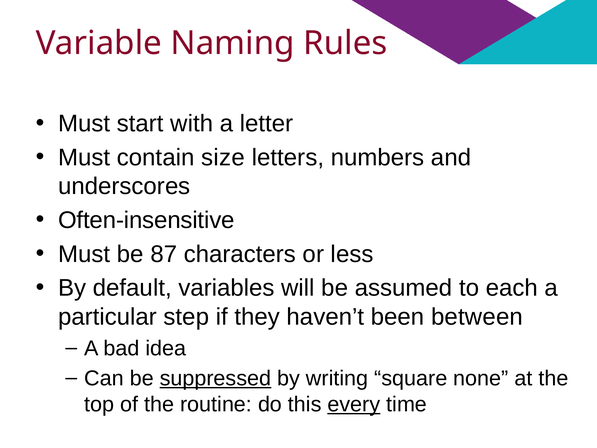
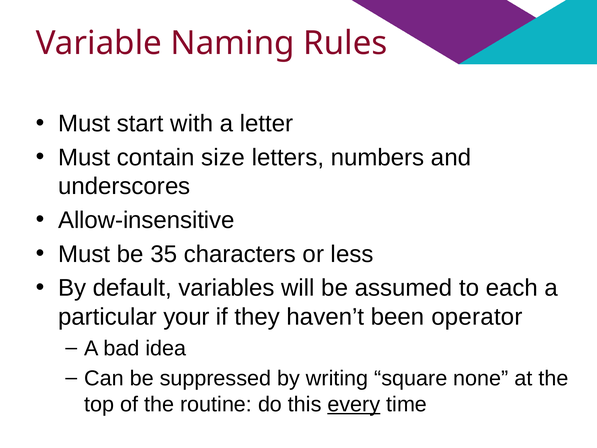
Often-insensitive: Often-insensitive -> Allow-insensitive
87: 87 -> 35
step: step -> your
between: between -> operator
suppressed underline: present -> none
